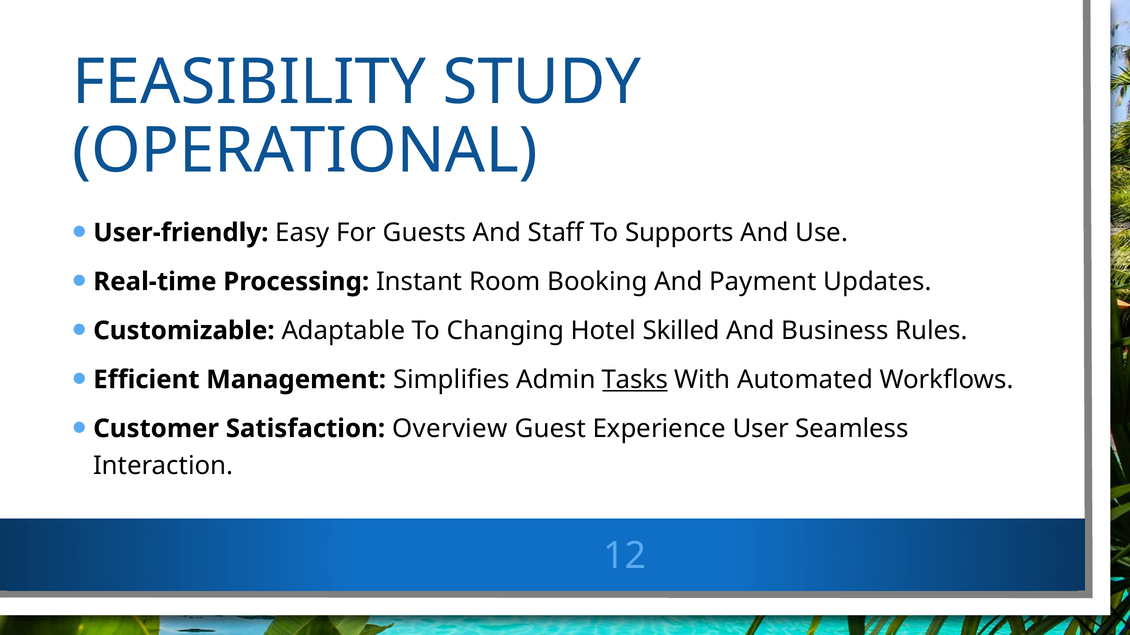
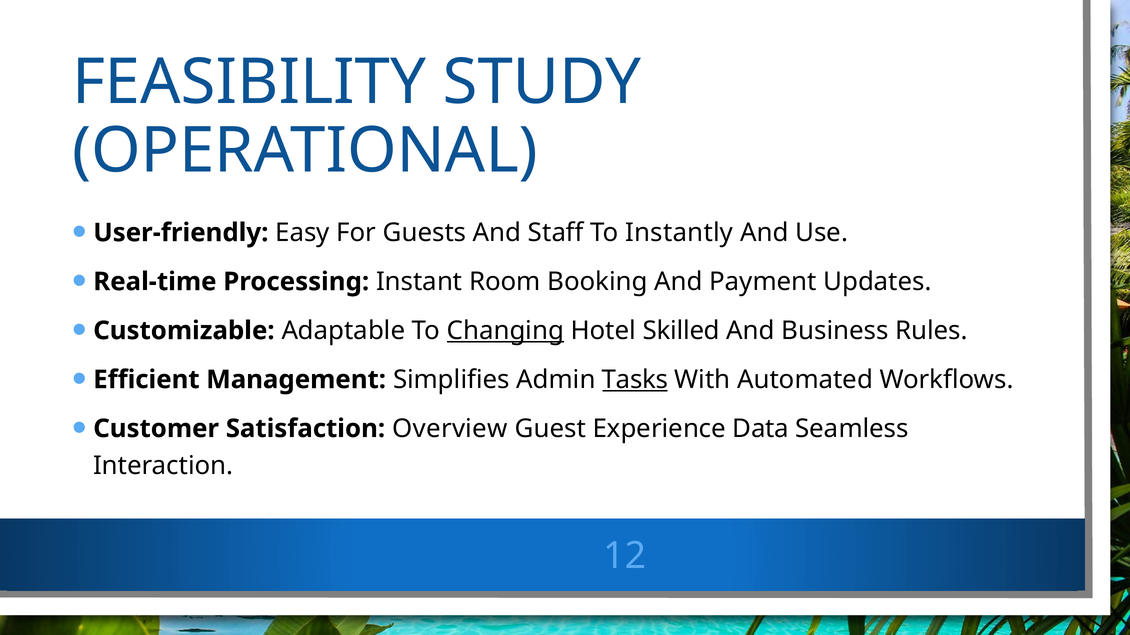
Supports: Supports -> Instantly
Changing underline: none -> present
User: User -> Data
